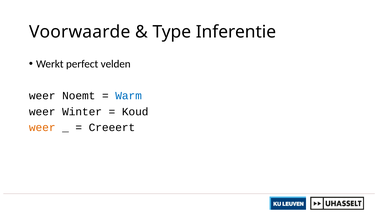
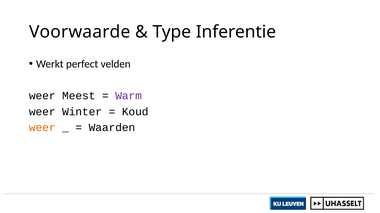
Noemt: Noemt -> Meest
Warm colour: blue -> purple
Creeert: Creeert -> Waarden
